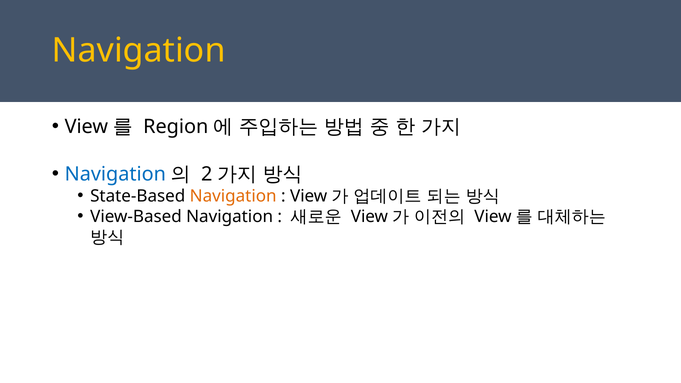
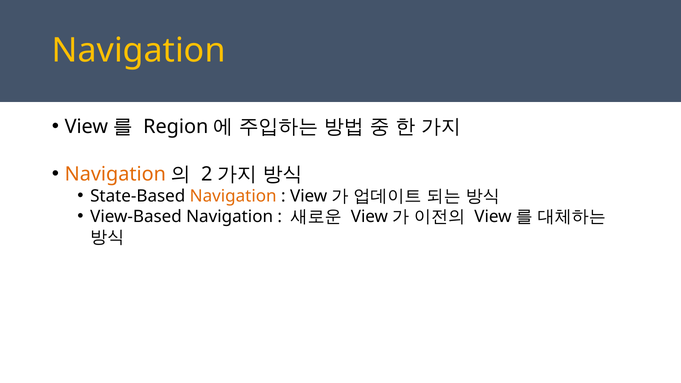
Navigation at (115, 174) colour: blue -> orange
